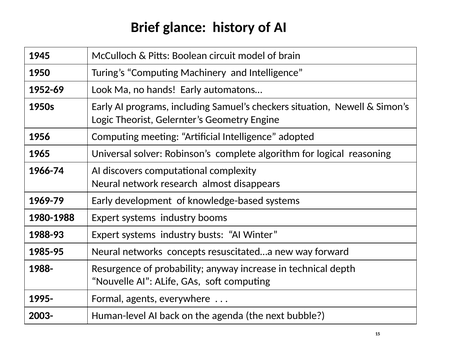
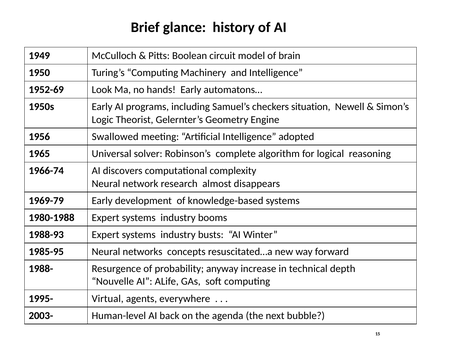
1945: 1945 -> 1949
1956 Computing: Computing -> Swallowed
Formal: Formal -> Virtual
